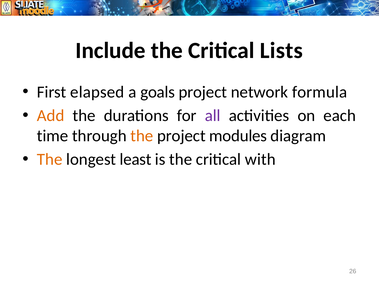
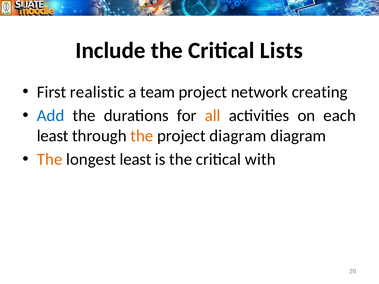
elapsed: elapsed -> realistic
goals: goals -> team
formula: formula -> creating
Add colour: orange -> blue
all colour: purple -> orange
time at (53, 136): time -> least
project modules: modules -> diagram
